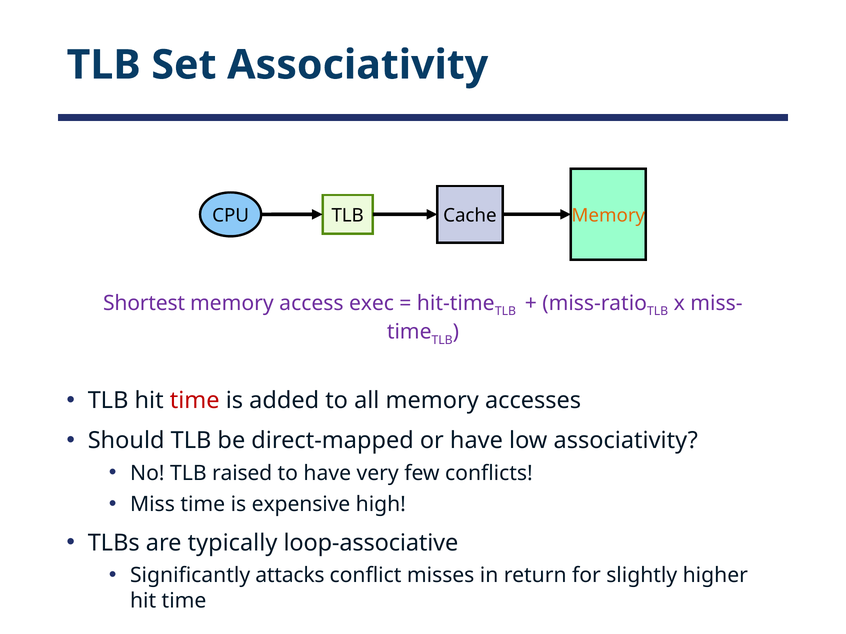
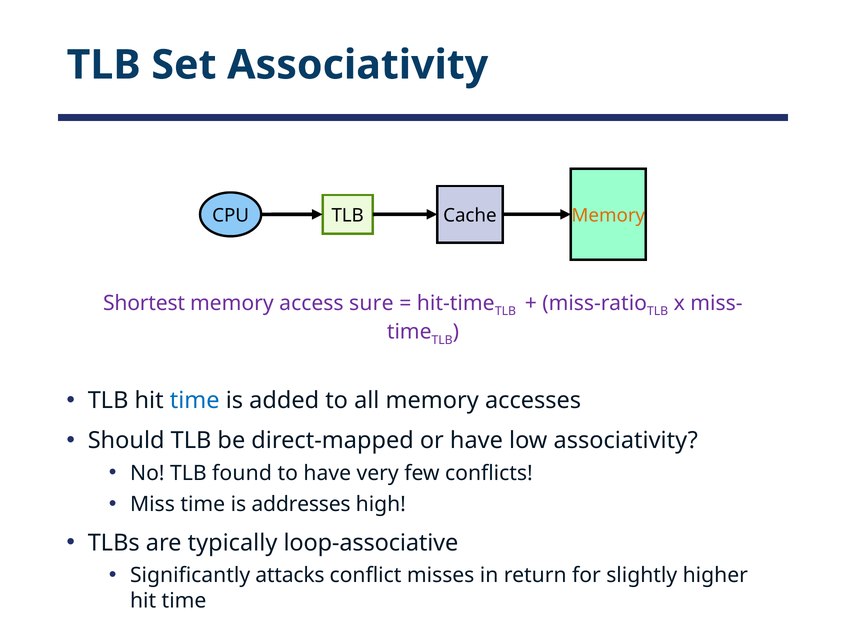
exec: exec -> sure
time at (195, 401) colour: red -> blue
raised: raised -> found
expensive: expensive -> addresses
